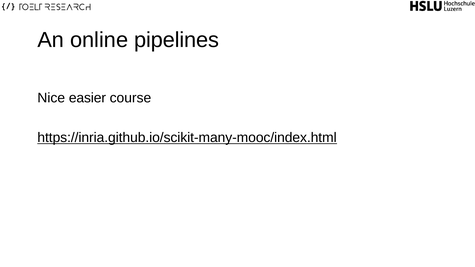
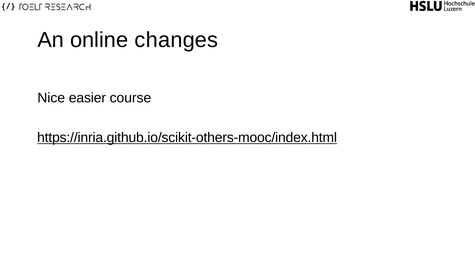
pipelines: pipelines -> changes
https://inria.github.io/scikit-many-mooc/index.html: https://inria.github.io/scikit-many-mooc/index.html -> https://inria.github.io/scikit-others-mooc/index.html
